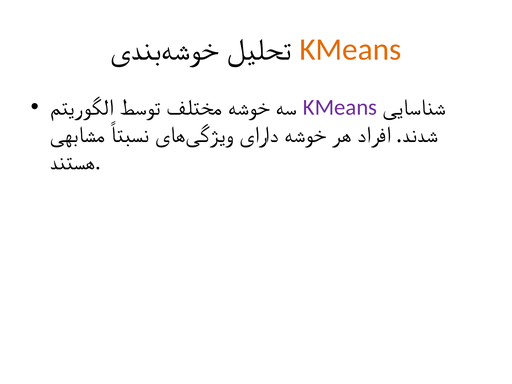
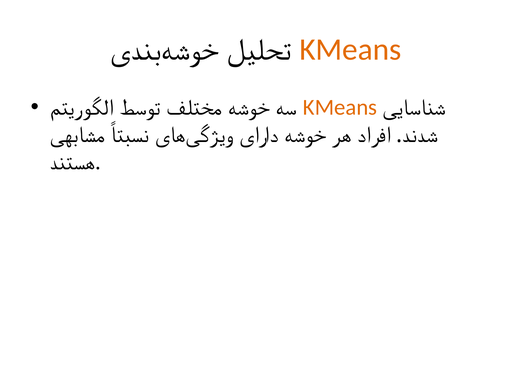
KMeans at (340, 107) colour: purple -> orange
